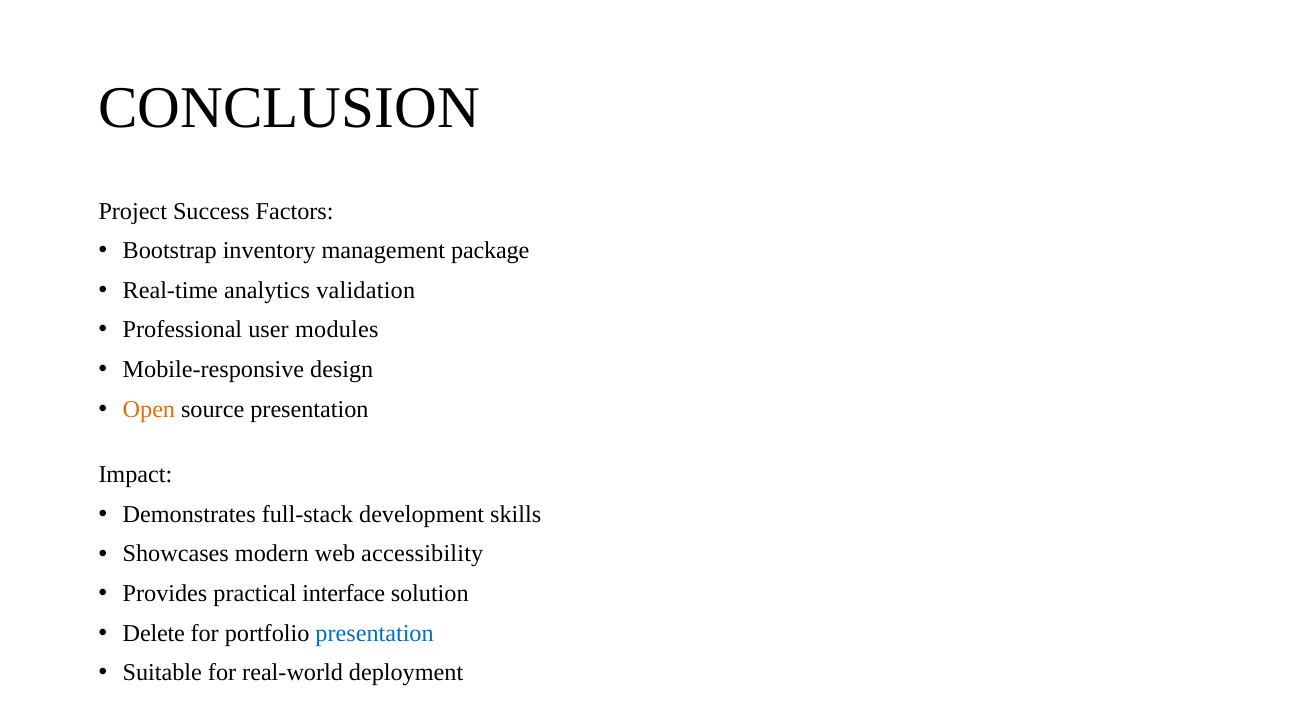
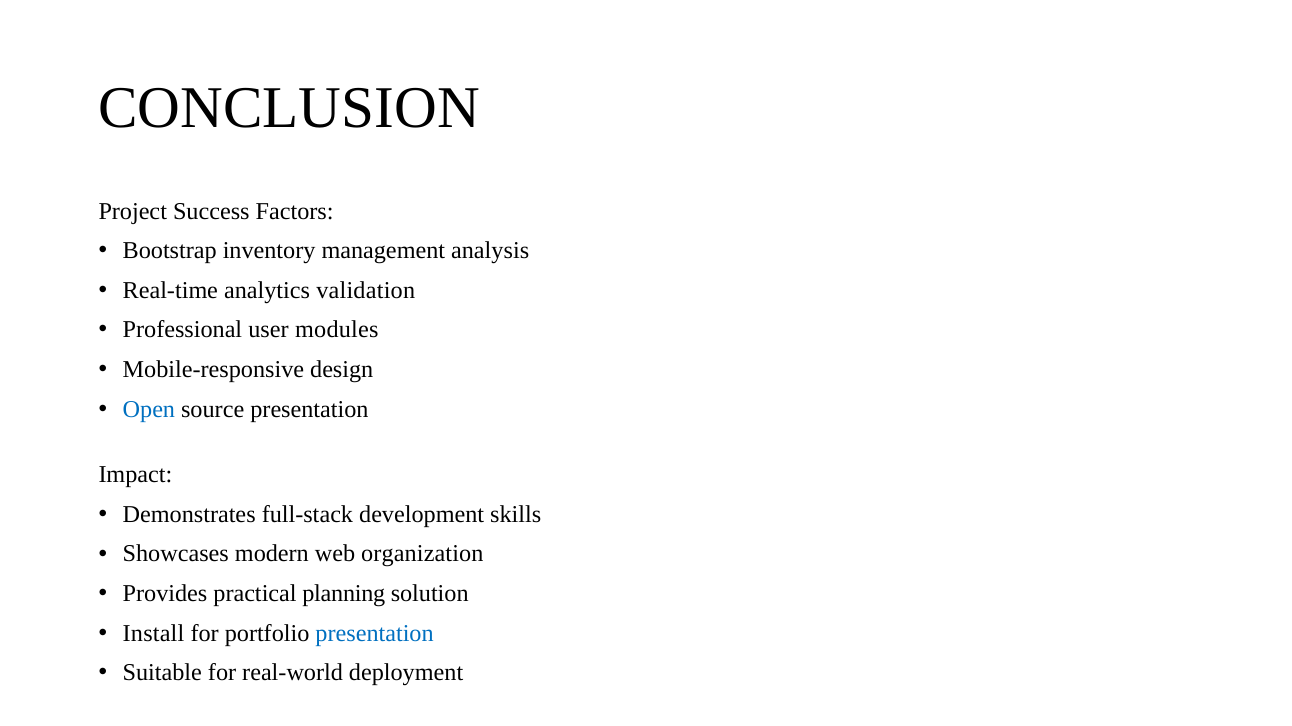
package: package -> analysis
Open colour: orange -> blue
accessibility: accessibility -> organization
interface: interface -> planning
Delete: Delete -> Install
